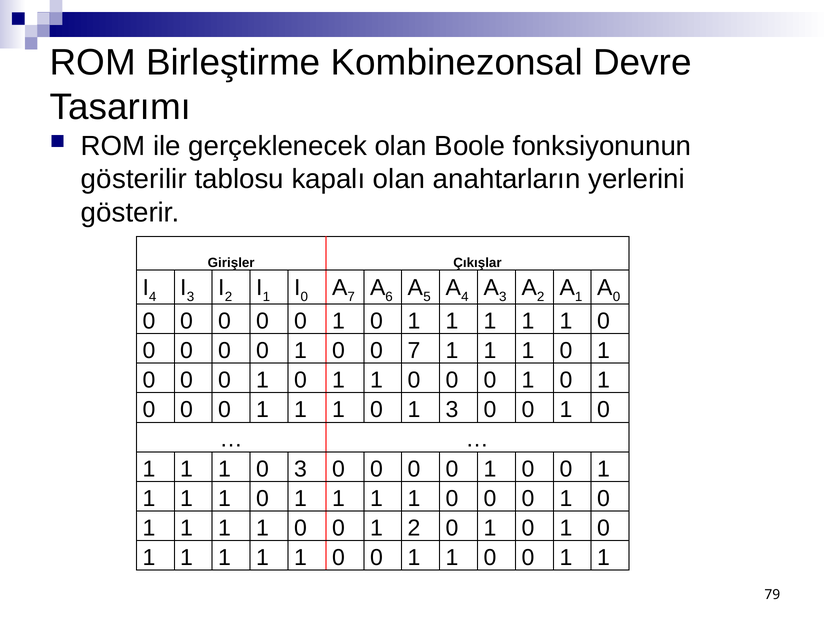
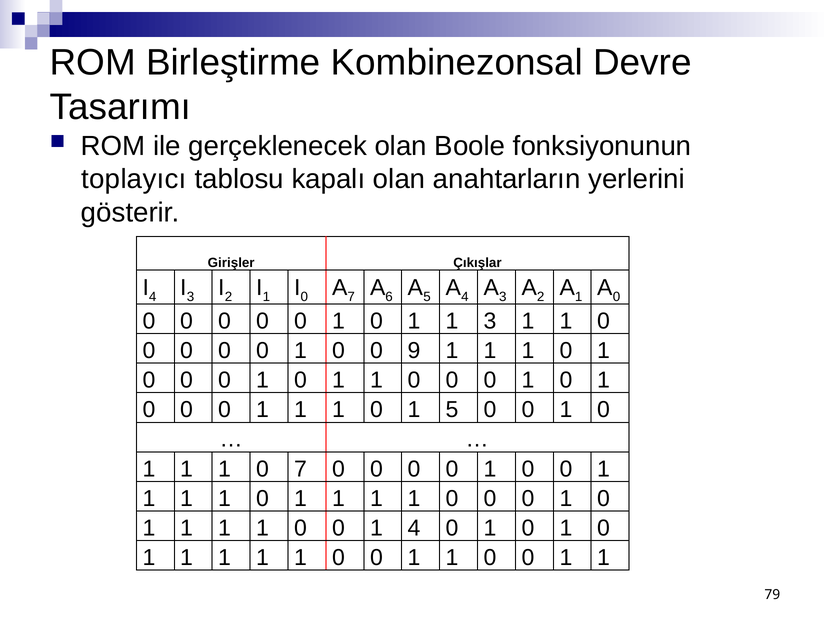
gösterilir: gösterilir -> toplayıcı
1 at (490, 321): 1 -> 3
0 7: 7 -> 9
1 3: 3 -> 5
0 3: 3 -> 7
1 2: 2 -> 4
